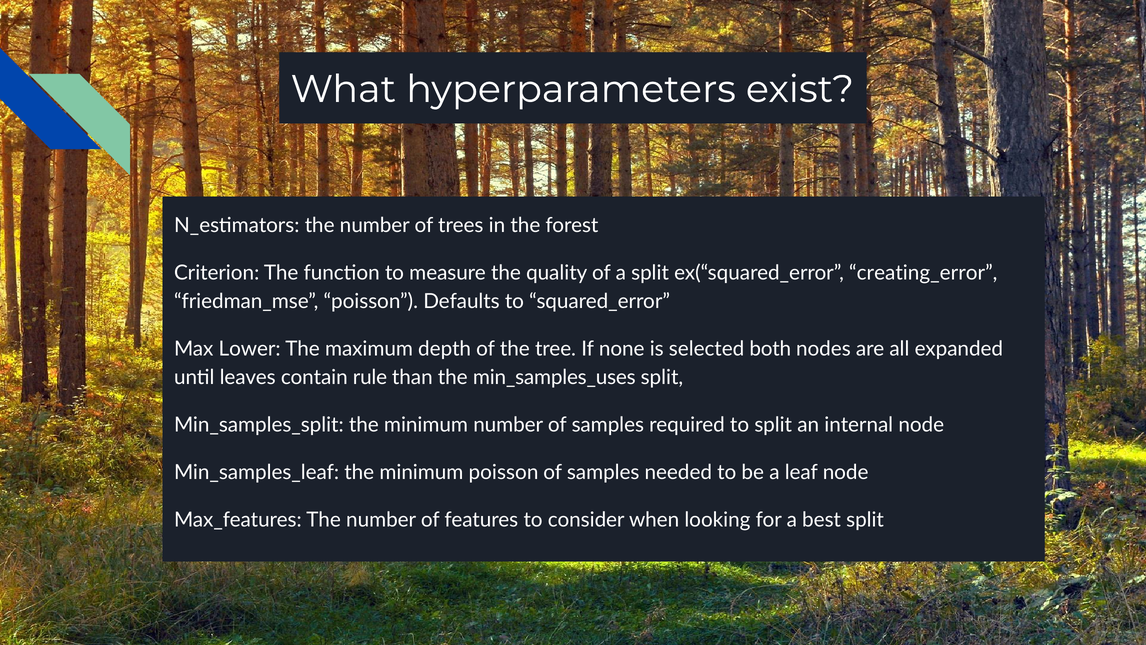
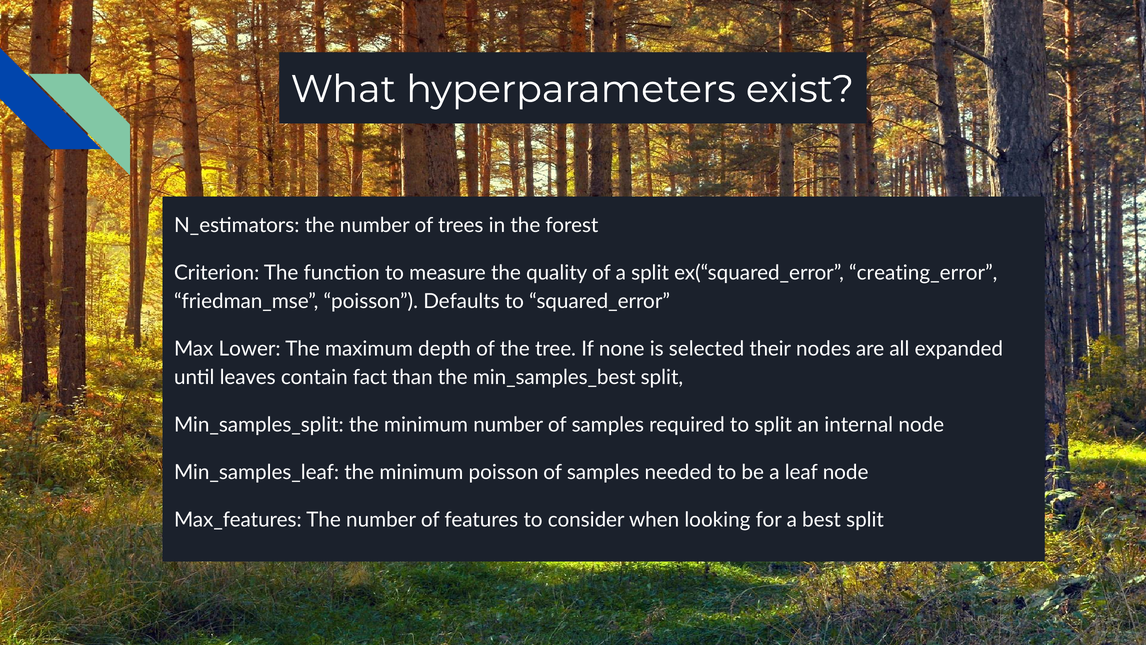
both: both -> their
rule: rule -> fact
min_samples_uses: min_samples_uses -> min_samples_best
